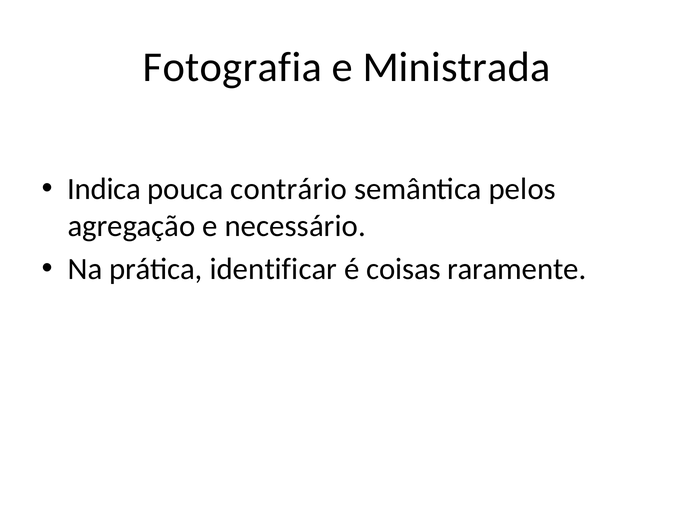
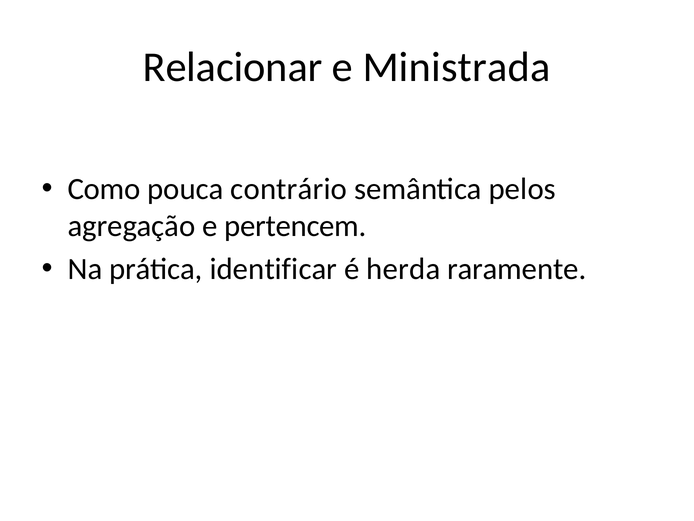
Fotografia: Fotografia -> Relacionar
Indica: Indica -> Como
necessário: necessário -> pertencem
coisas: coisas -> herda
